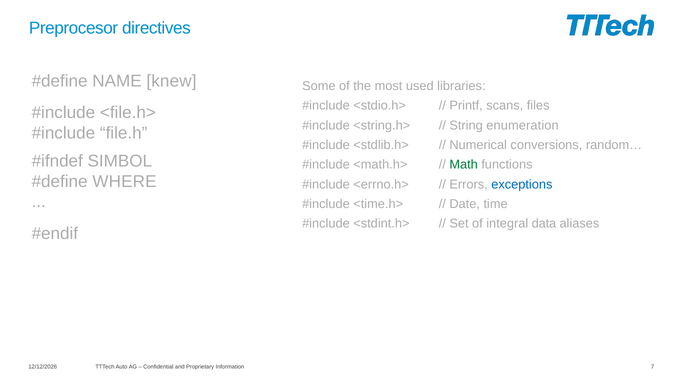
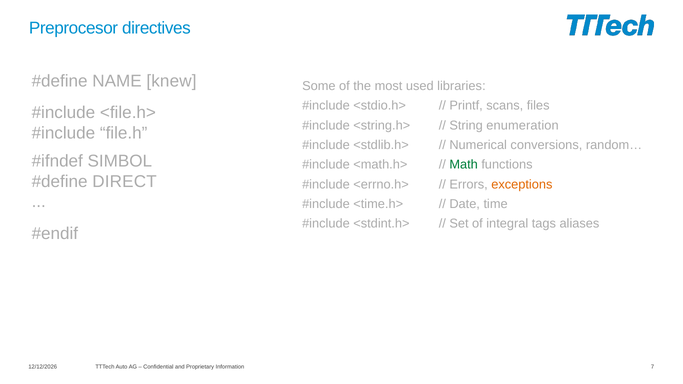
WHERE: WHERE -> DIRECT
exceptions colour: blue -> orange
data: data -> tags
